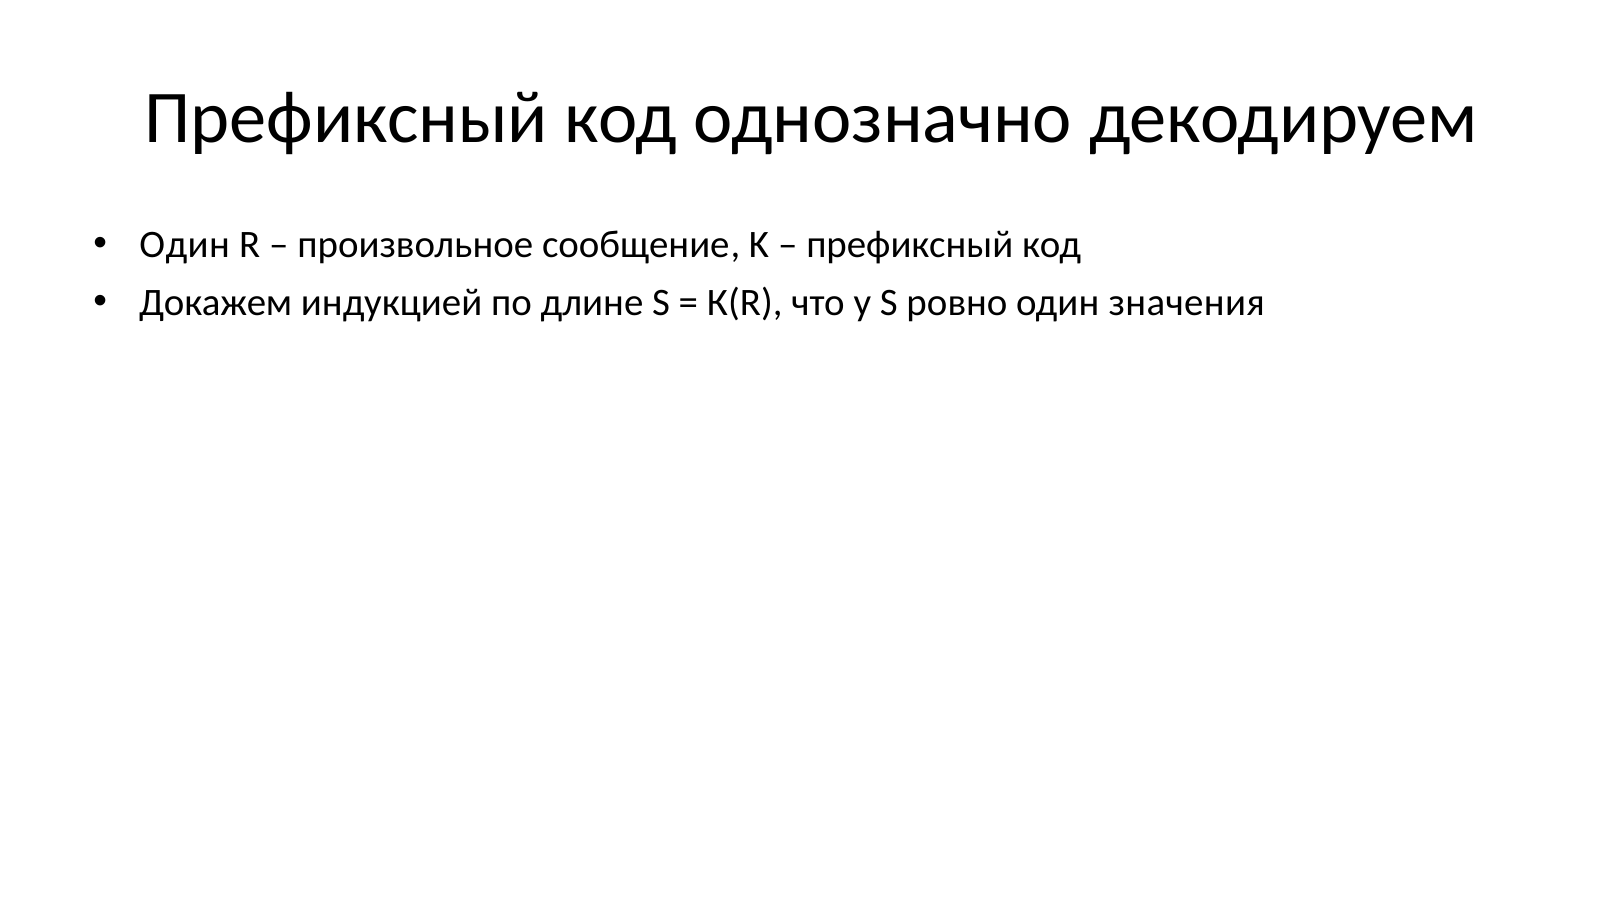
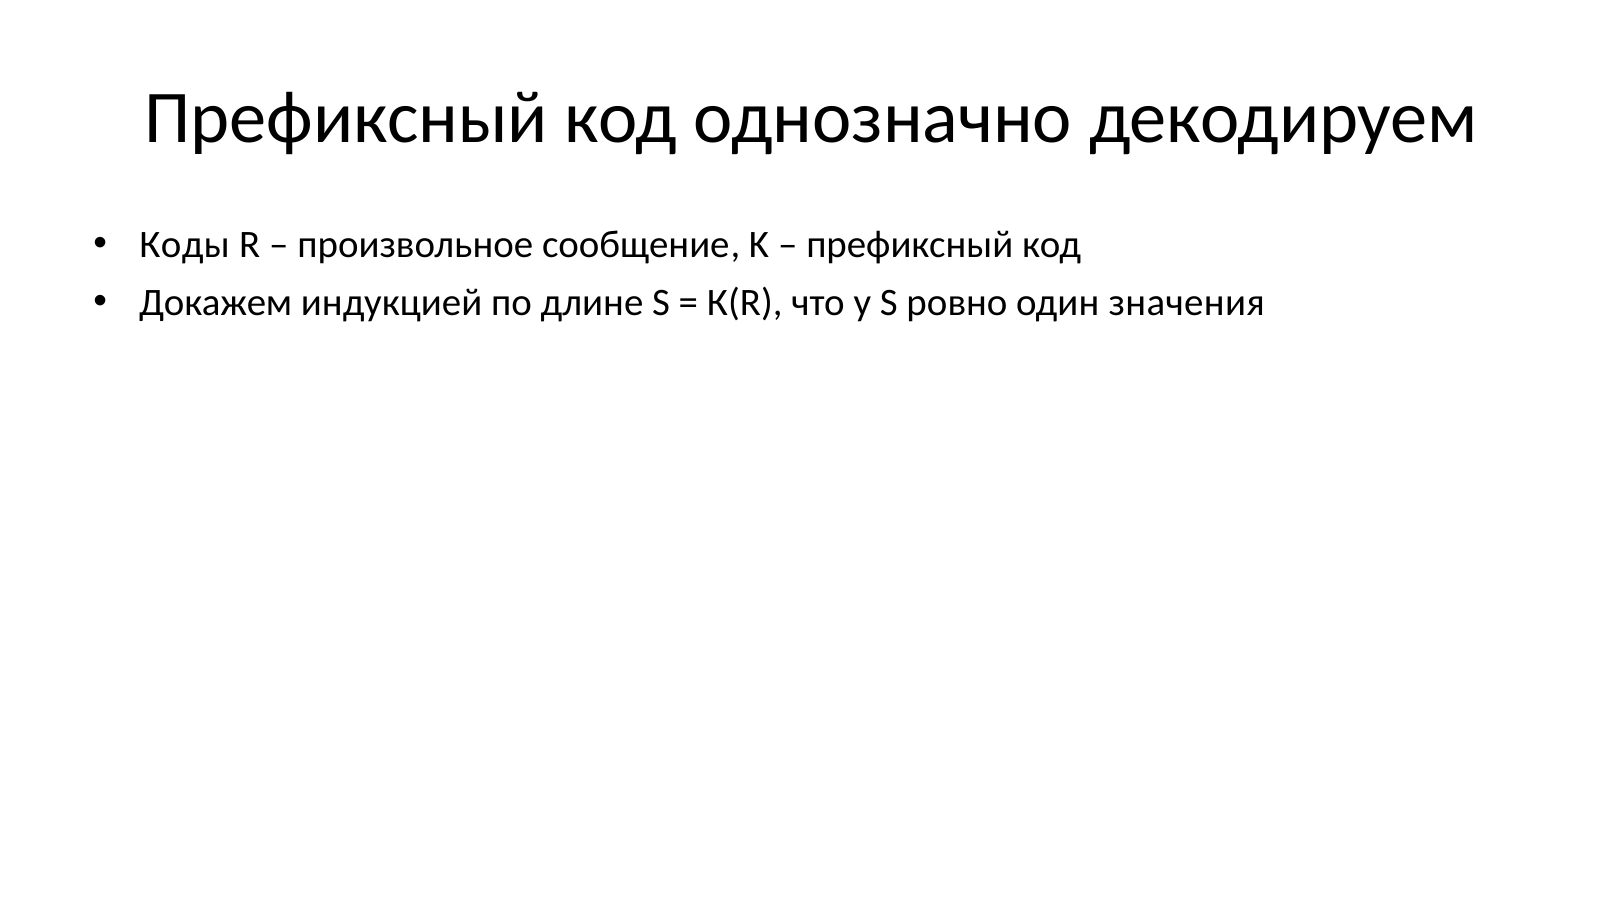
Один at (185, 245): Один -> Коды
